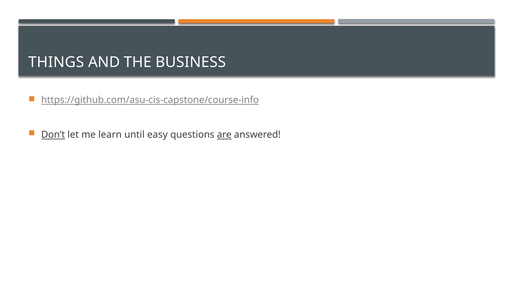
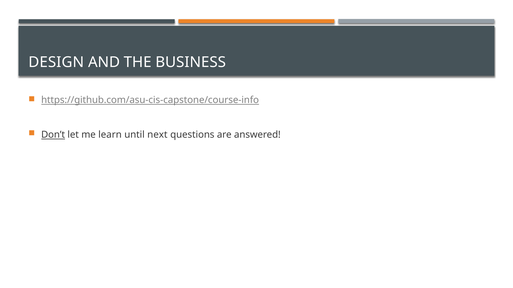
THINGS: THINGS -> DESIGN
easy: easy -> next
are underline: present -> none
